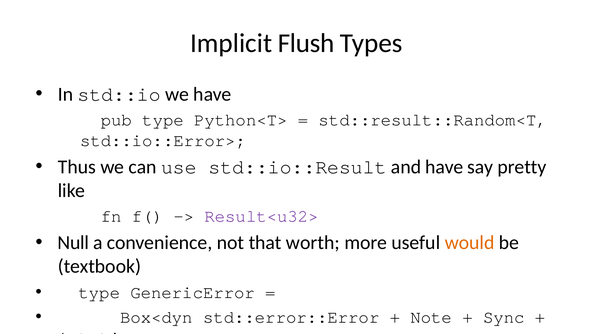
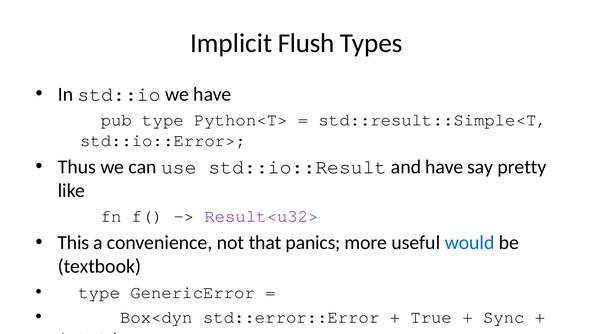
std::result::Random<T: std::result::Random<T -> std::result::Simple<T
Null: Null -> This
worth: worth -> panics
would colour: orange -> blue
Note: Note -> True
